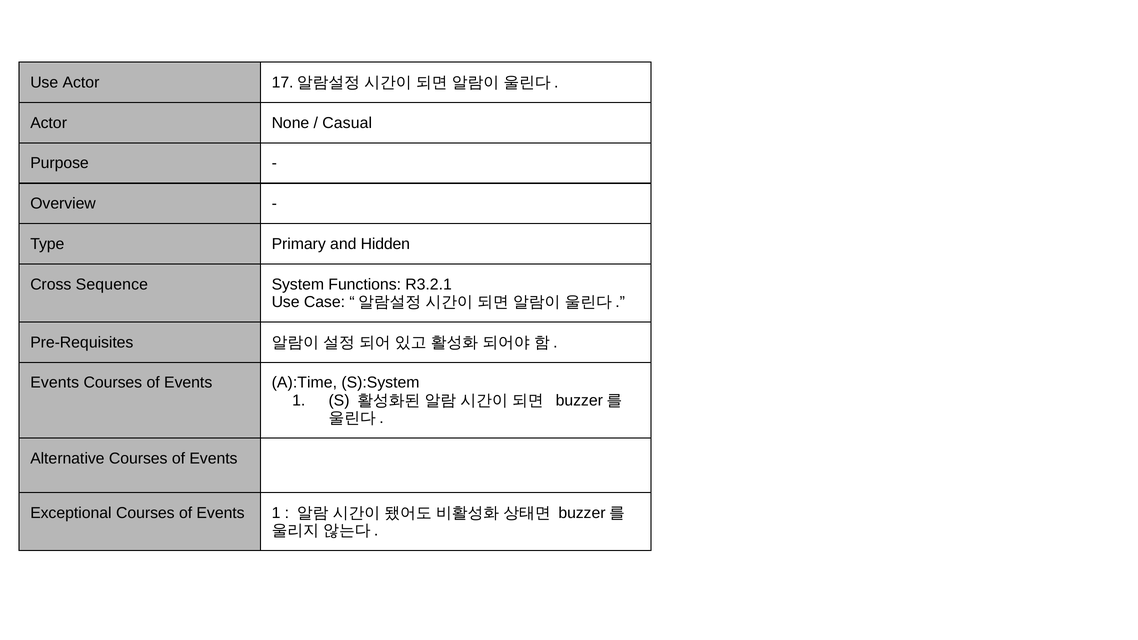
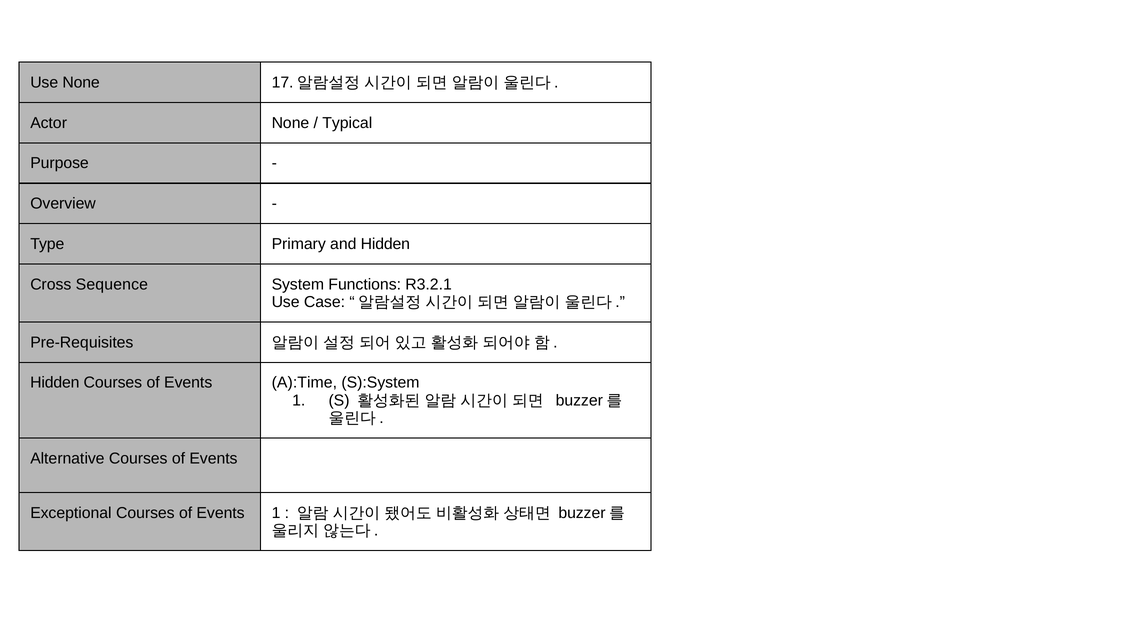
Use Actor: Actor -> None
Casual: Casual -> Typical
Events at (55, 383): Events -> Hidden
